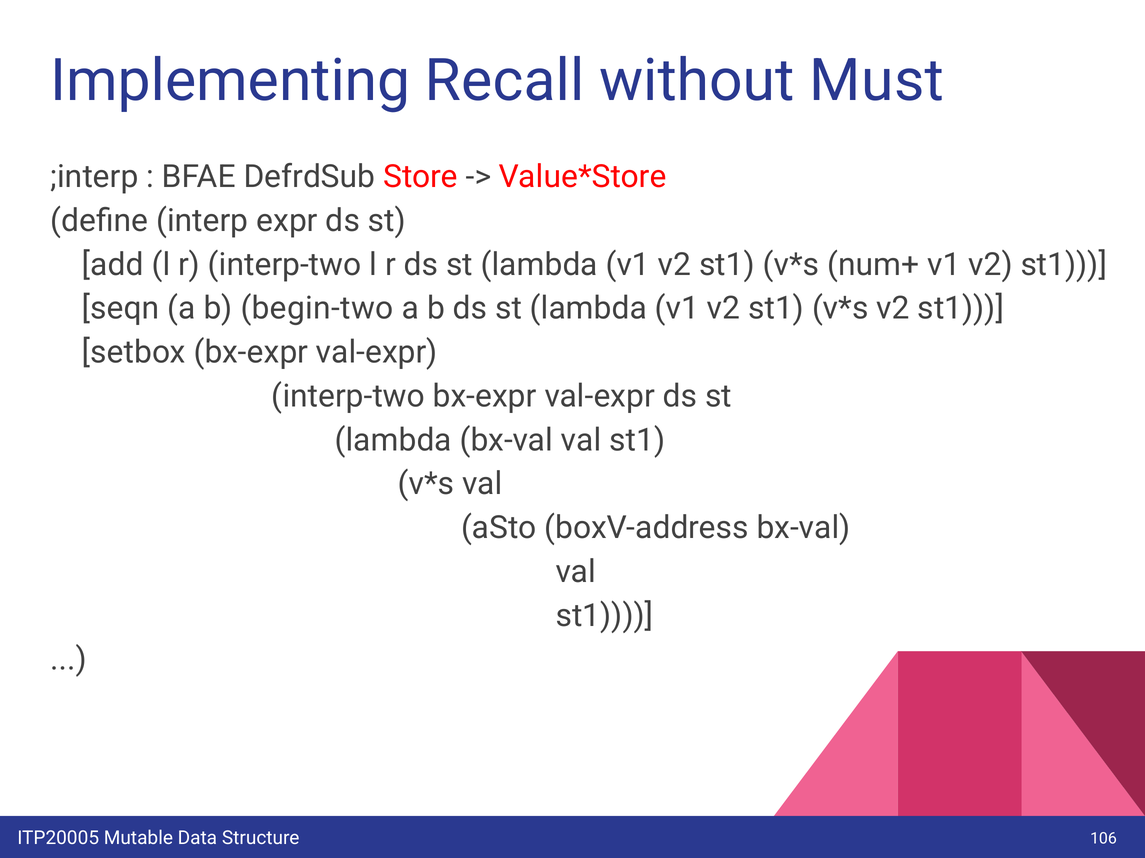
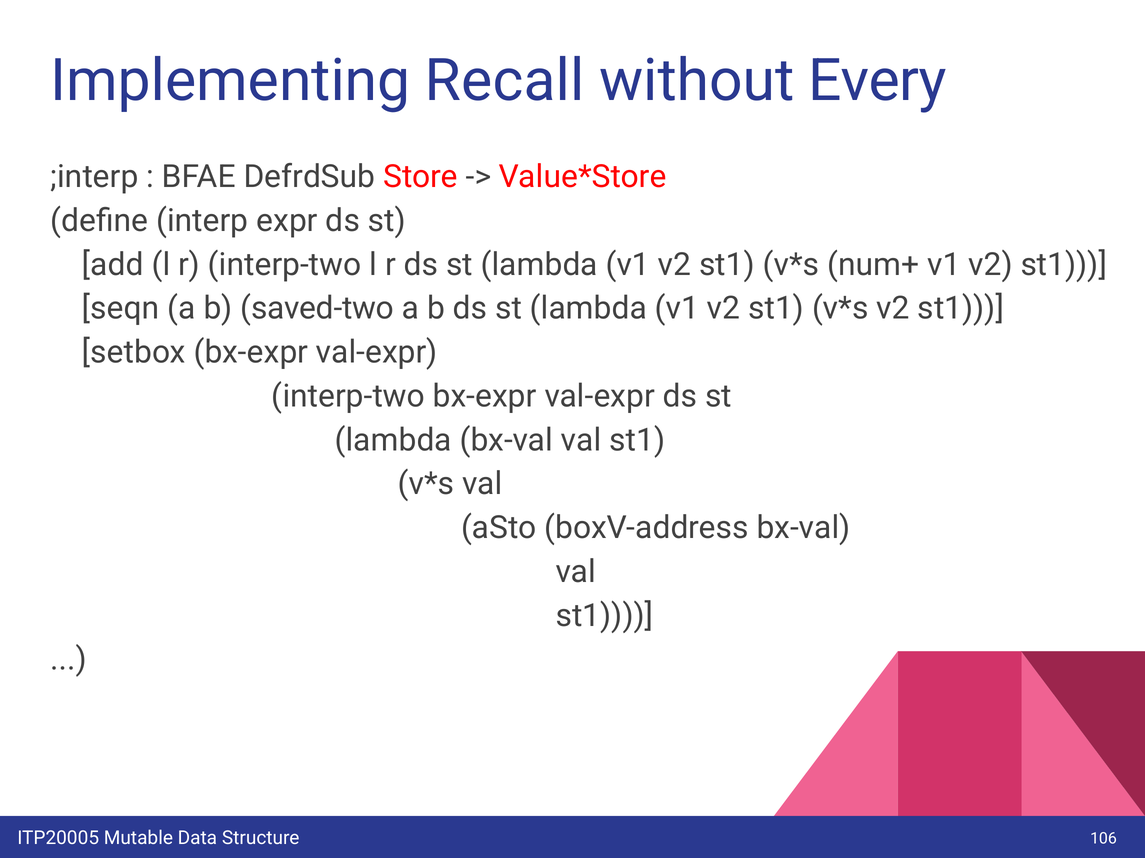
Must: Must -> Every
begin-two: begin-two -> saved-two
